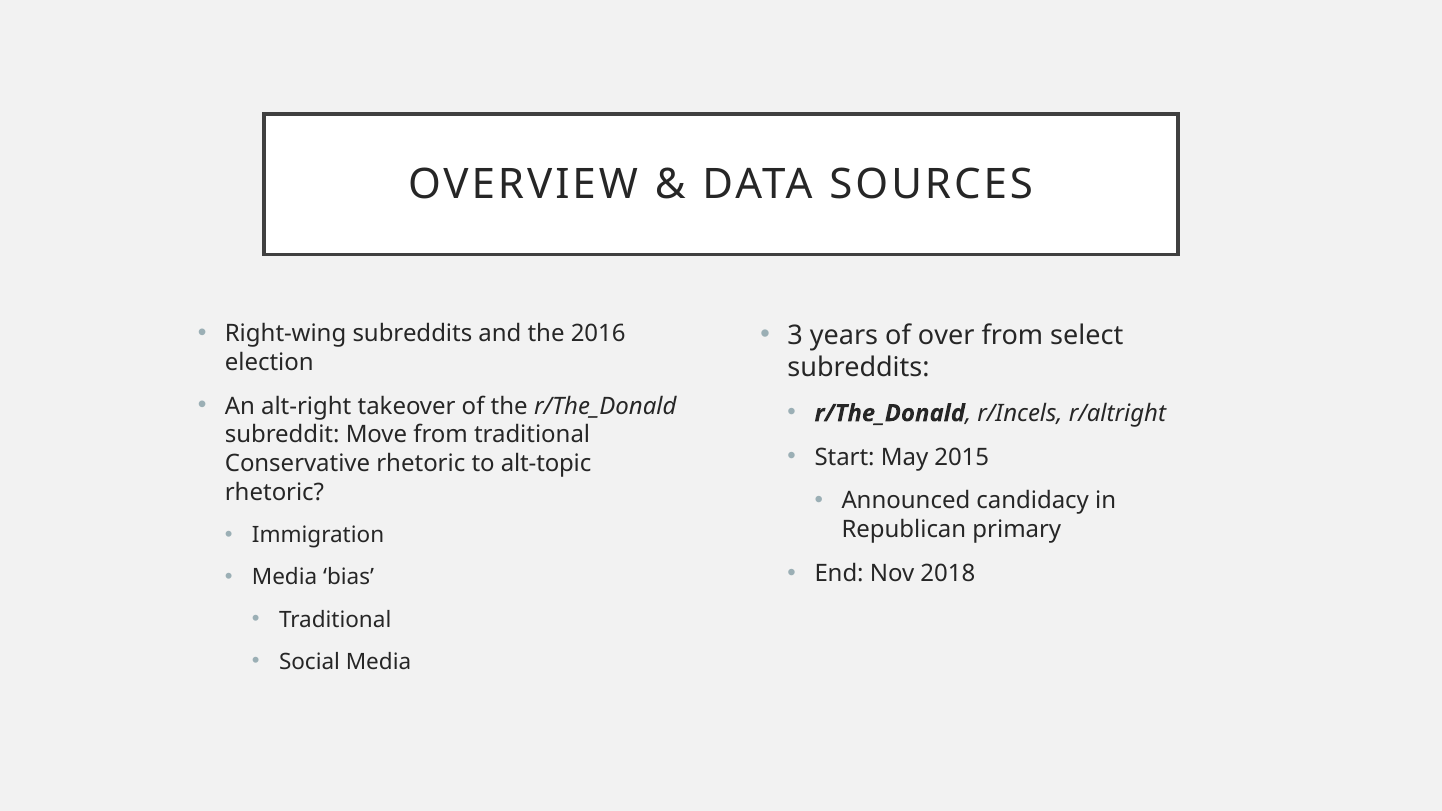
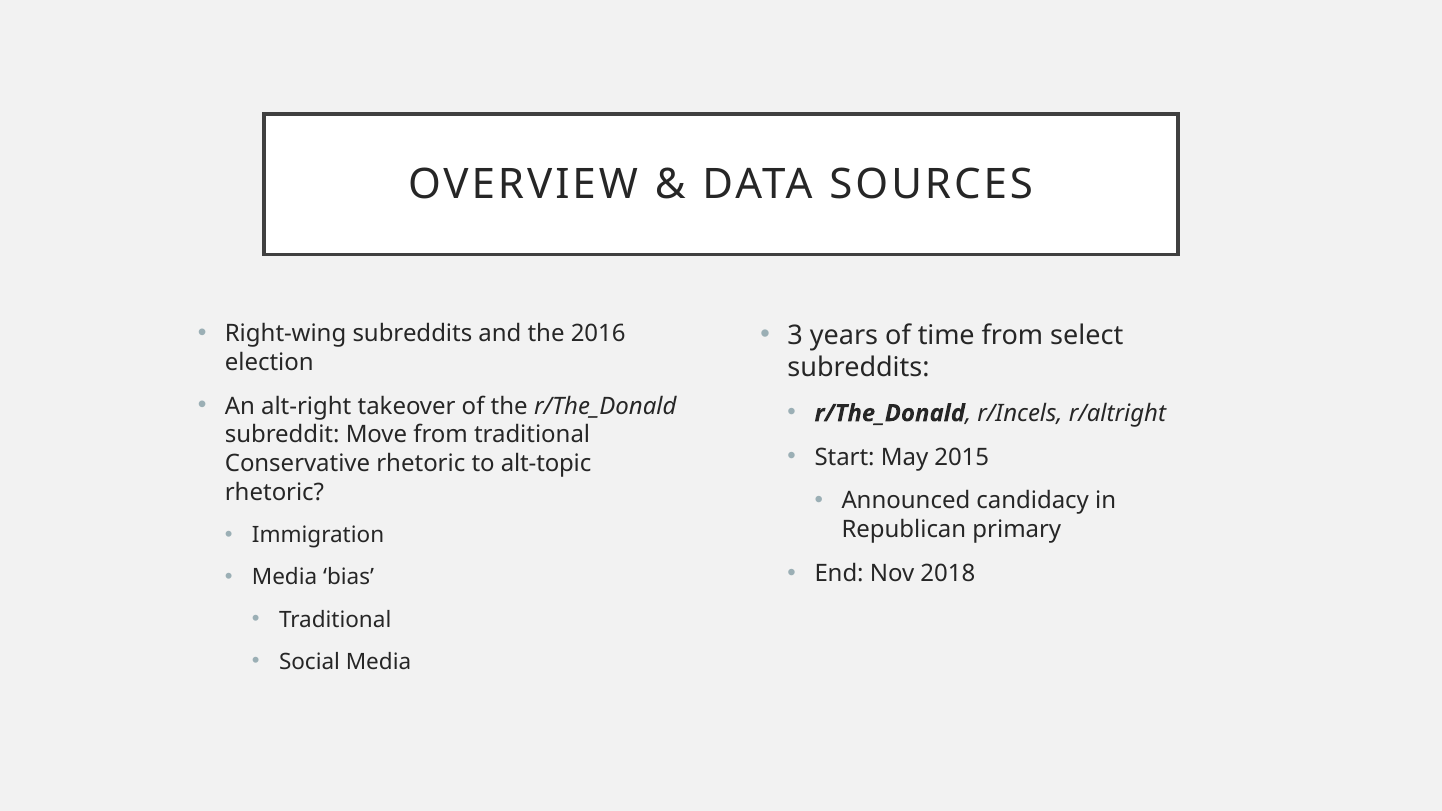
over: over -> time
